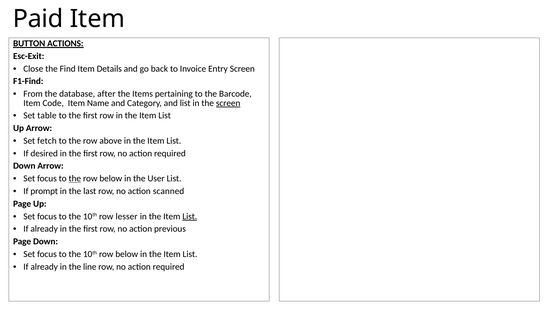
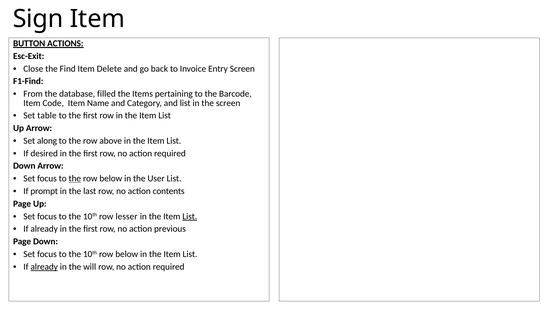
Paid: Paid -> Sign
Details: Details -> Delete
after: after -> filled
screen at (228, 103) underline: present -> none
fetch: fetch -> along
scanned: scanned -> contents
already at (44, 266) underline: none -> present
line: line -> will
